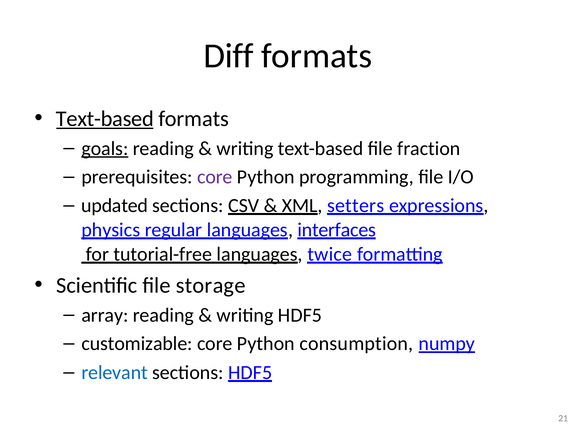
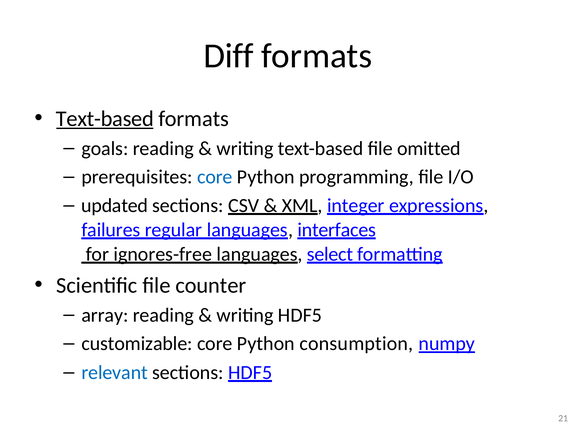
goals underline: present -> none
fraction: fraction -> omitted
core at (215, 177) colour: purple -> blue
setters: setters -> integer
physics: physics -> failures
tutorial-free: tutorial-free -> ignores-free
twice: twice -> select
storage: storage -> counter
